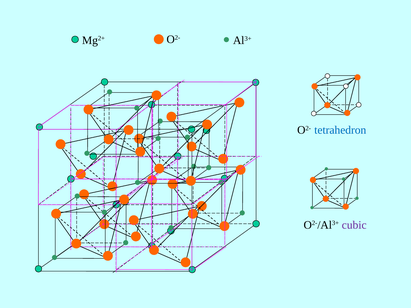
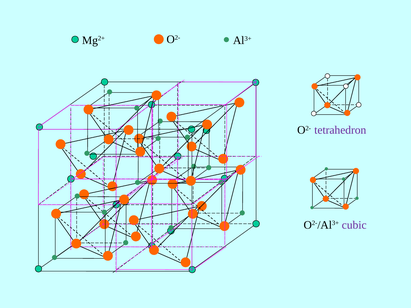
tetrahedron colour: blue -> purple
